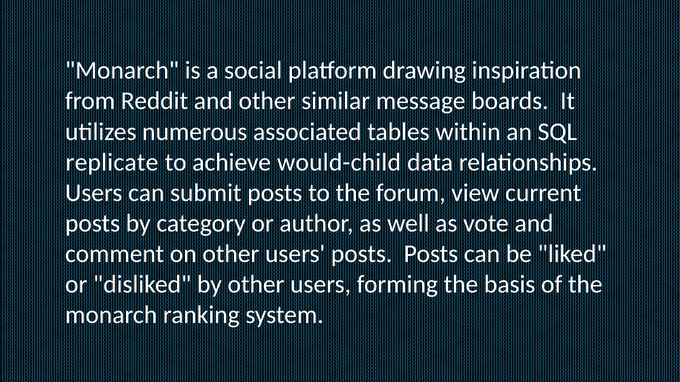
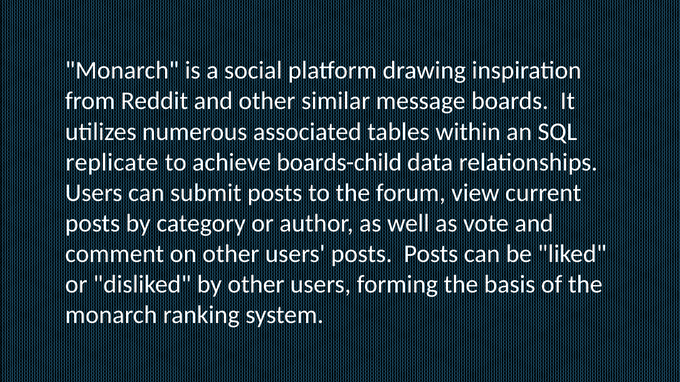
would-child: would-child -> boards-child
